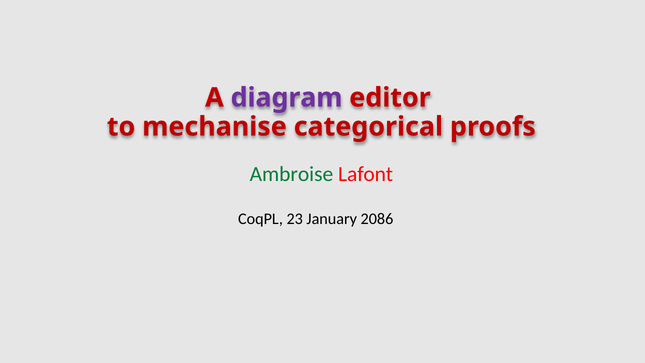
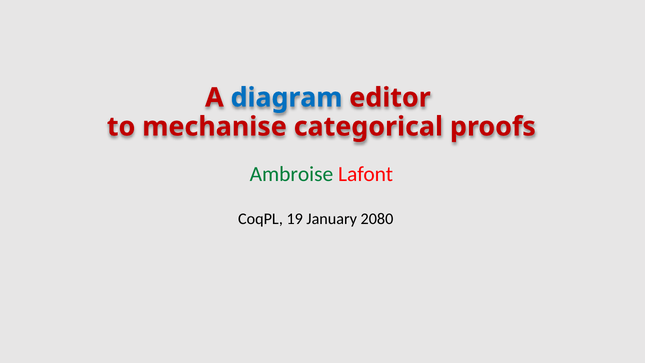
diagram colour: purple -> blue
23: 23 -> 19
2086: 2086 -> 2080
